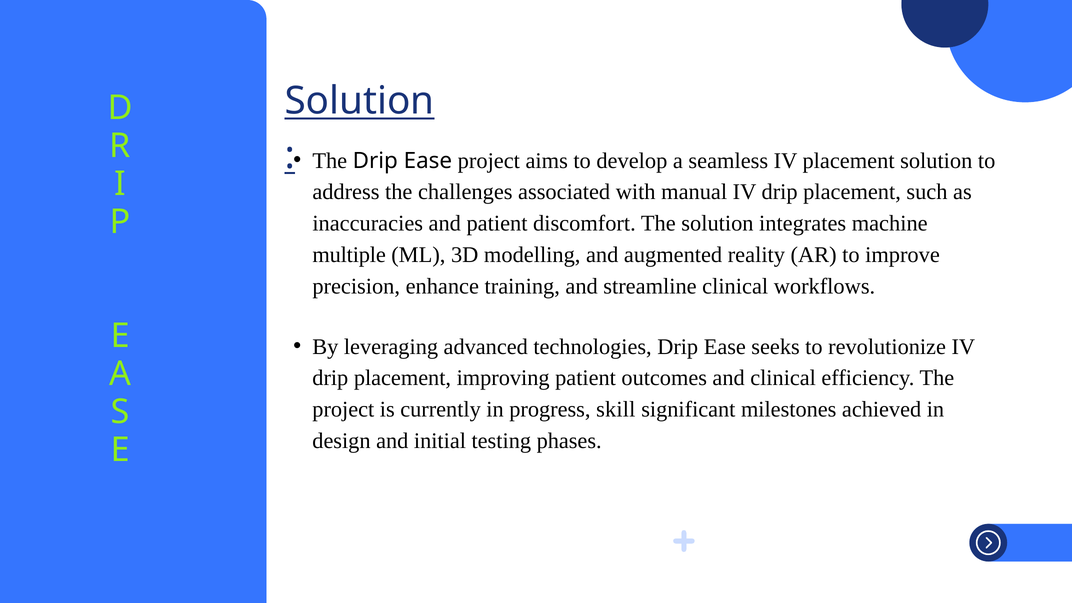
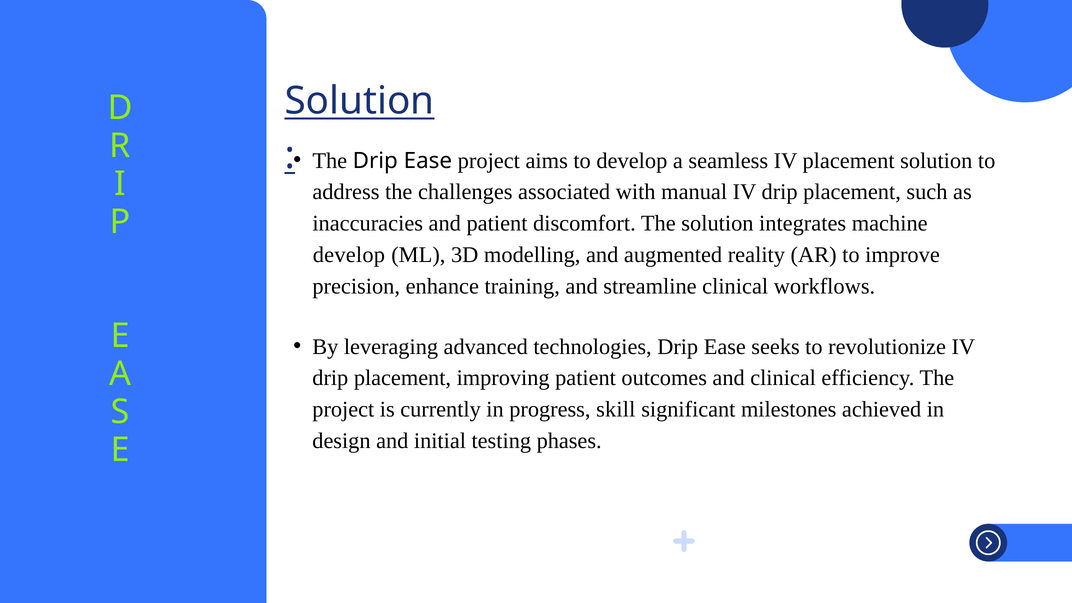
multiple at (349, 255): multiple -> develop
